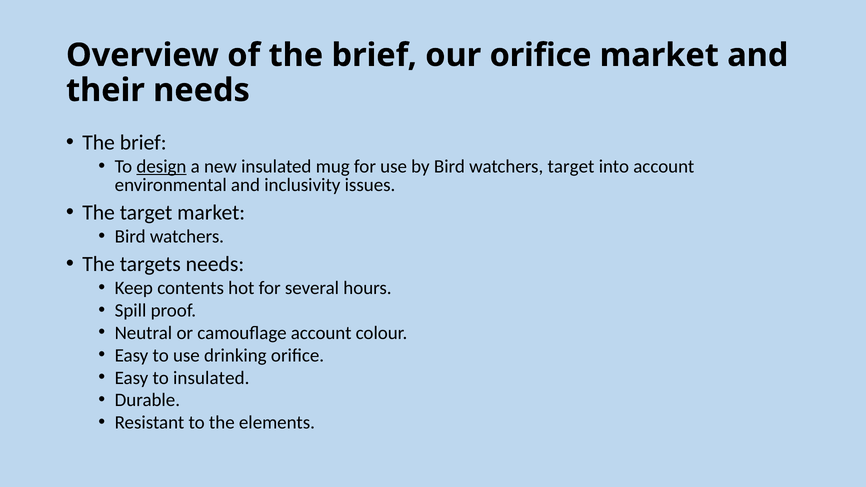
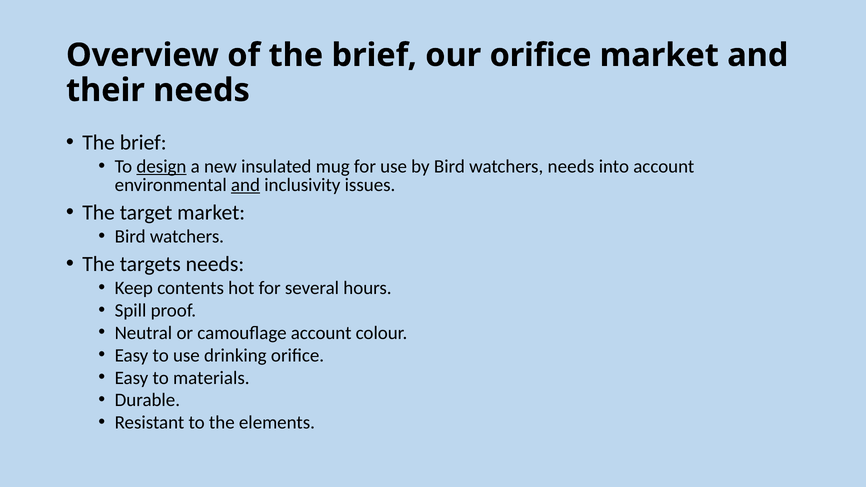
watchers target: target -> needs
and at (245, 185) underline: none -> present
to insulated: insulated -> materials
